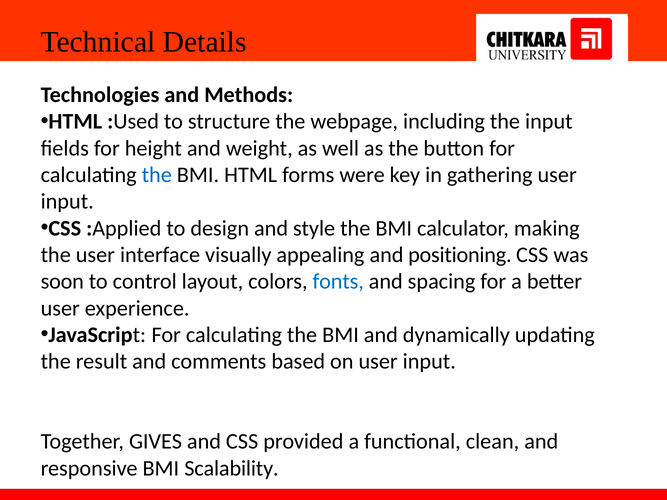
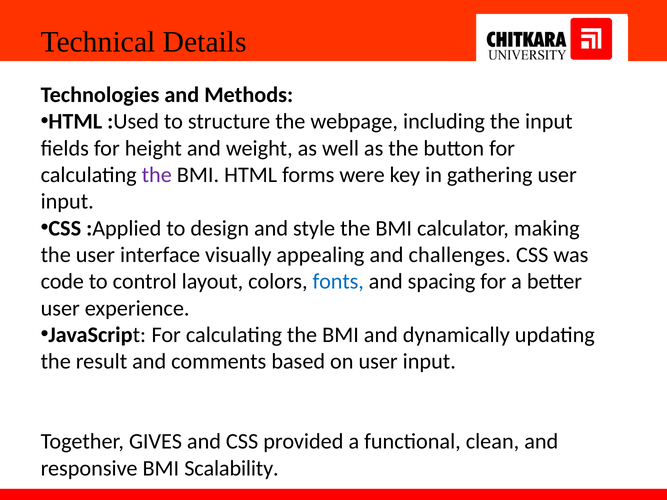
the at (157, 175) colour: blue -> purple
positioning: positioning -> challenges
soon: soon -> code
